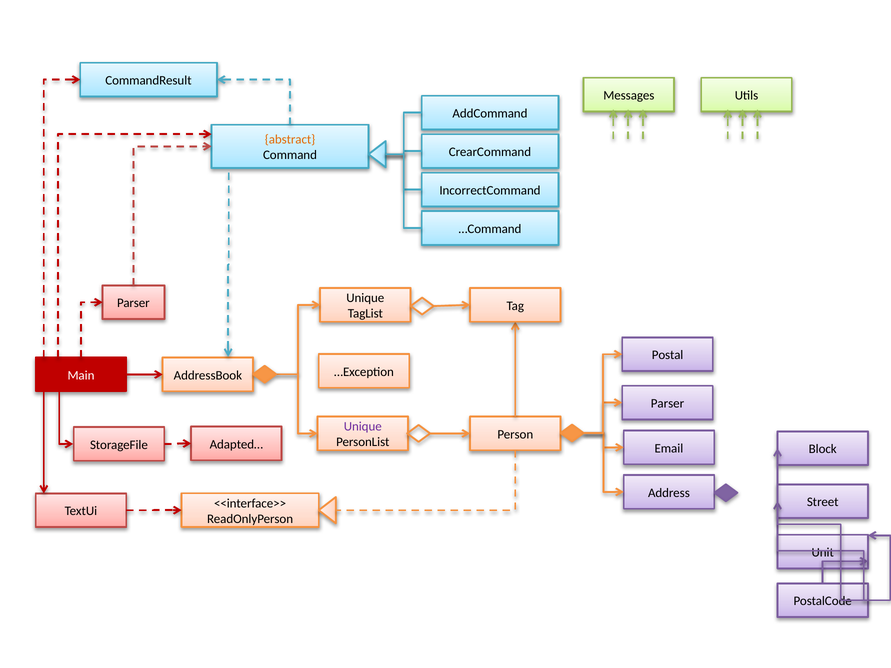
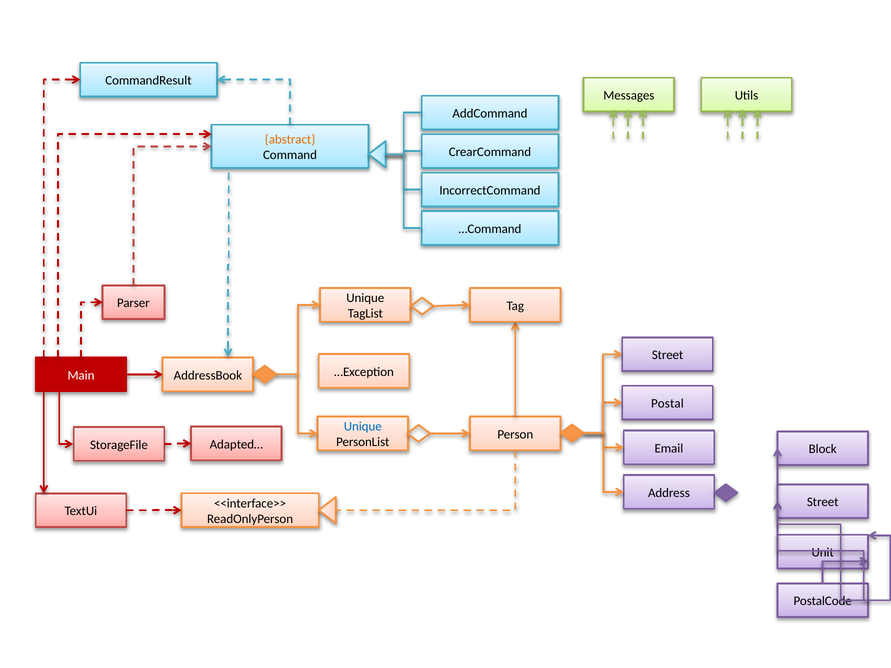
Postal at (668, 355): Postal -> Street
Parser at (667, 404): Parser -> Postal
Unique at (363, 427) colour: purple -> blue
